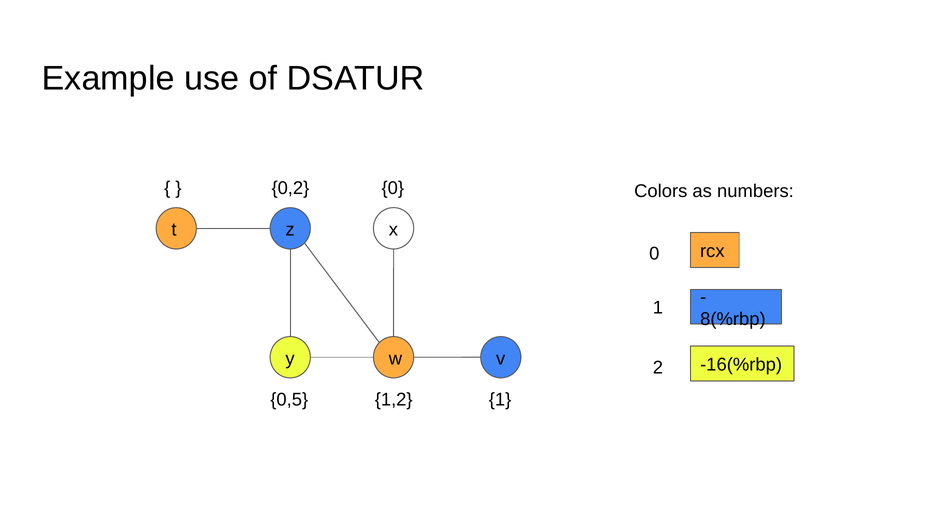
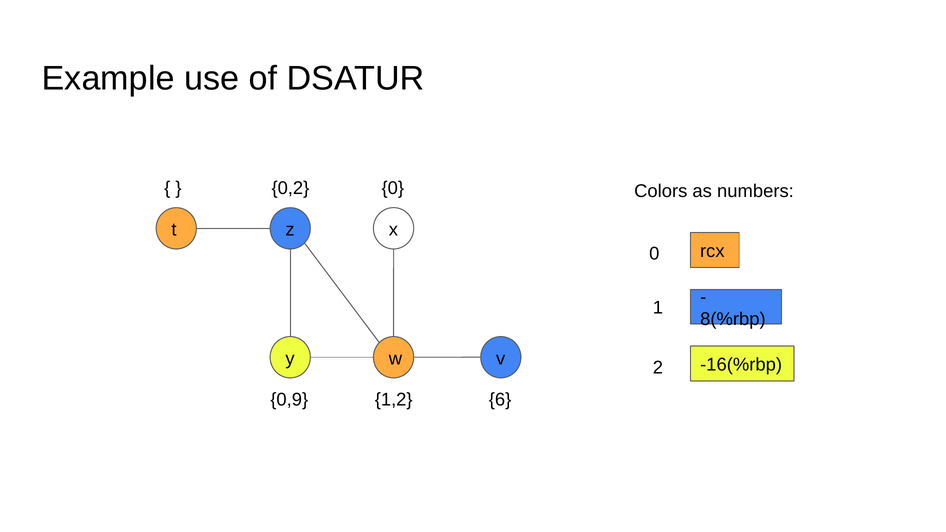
0,5: 0,5 -> 0,9
1,2 1: 1 -> 6
